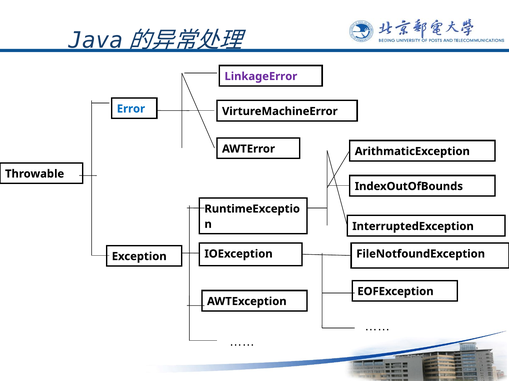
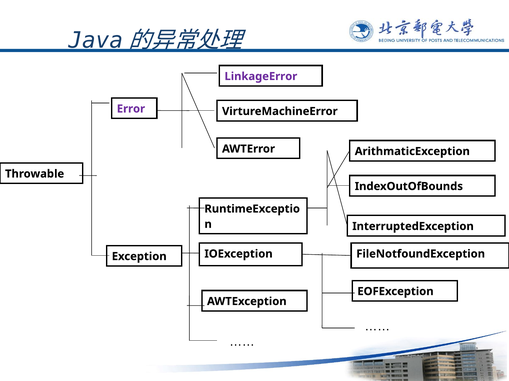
Error colour: blue -> purple
